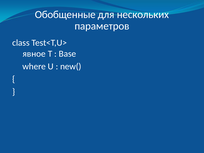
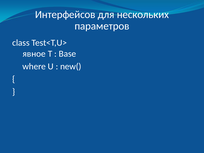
Обобщенные: Обобщенные -> Интерфейсов
